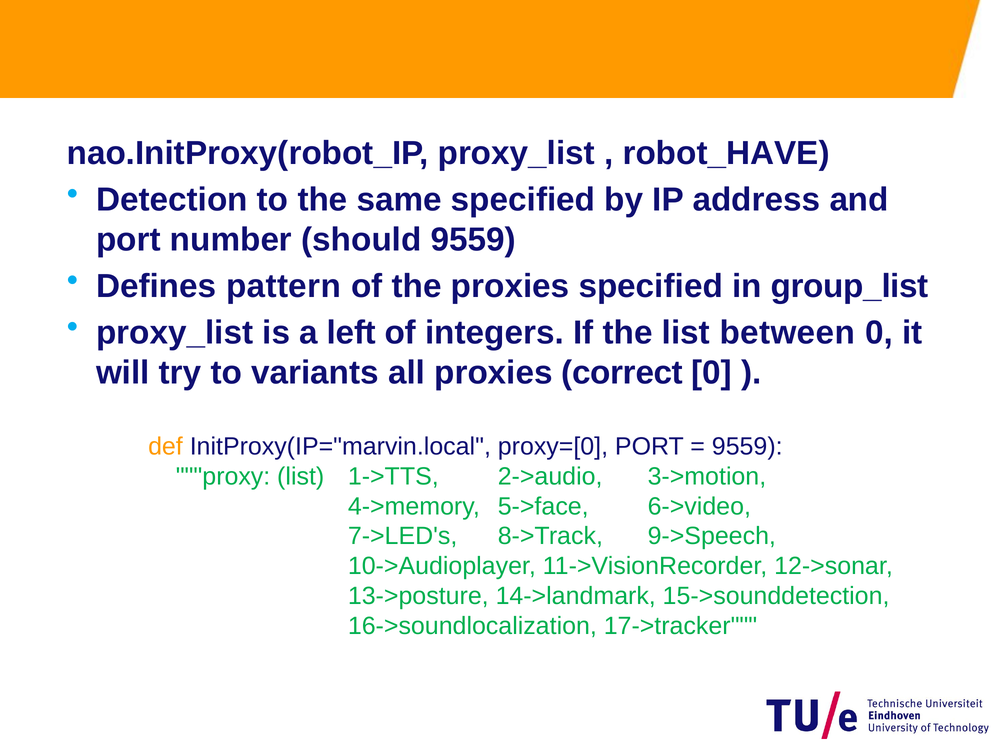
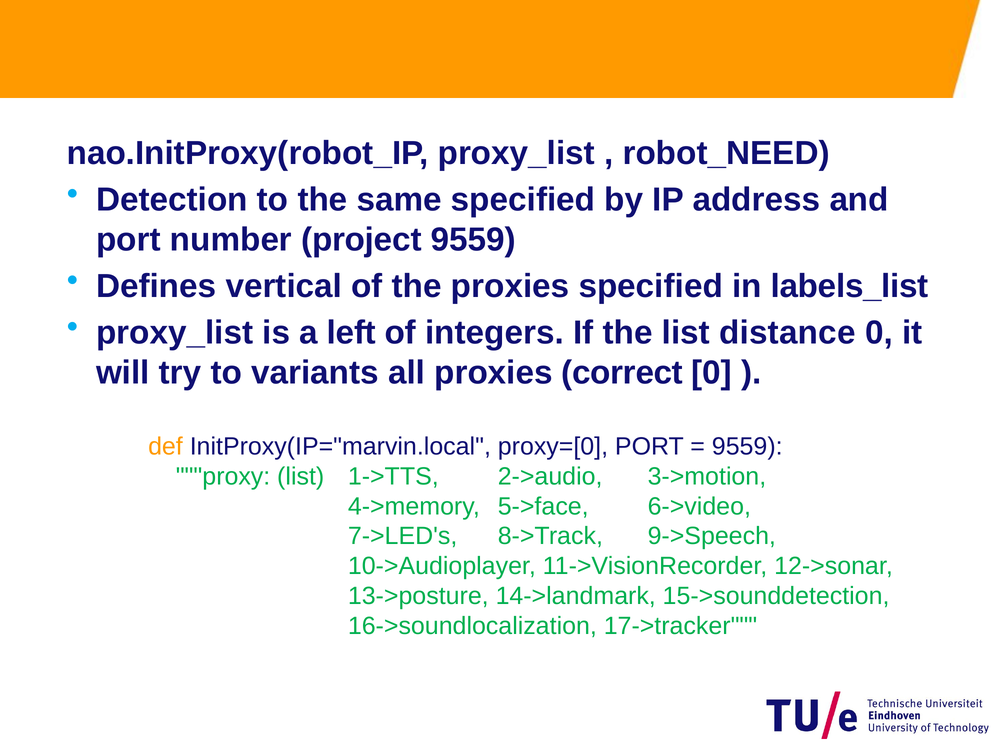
robot_HAVE: robot_HAVE -> robot_NEED
should: should -> project
pattern: pattern -> vertical
group_list: group_list -> labels_list
between: between -> distance
